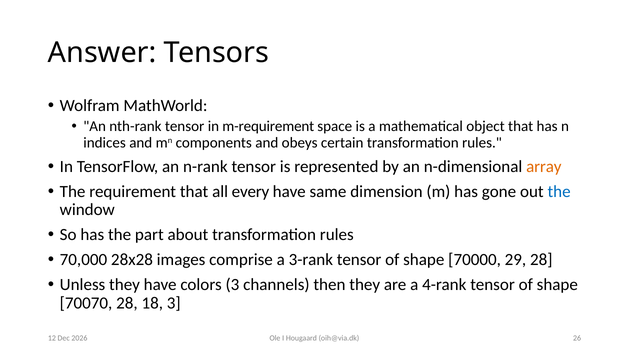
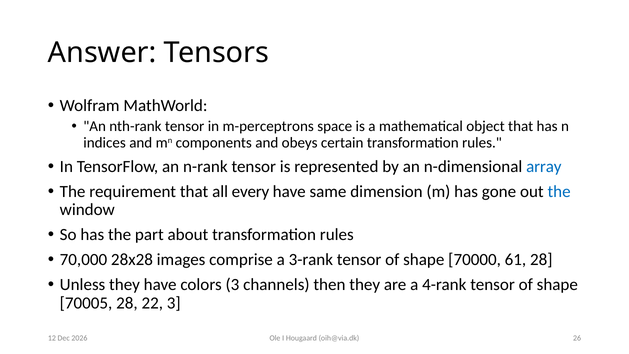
m-requirement: m-requirement -> m-perceptrons
array colour: orange -> blue
29: 29 -> 61
70070: 70070 -> 70005
18: 18 -> 22
